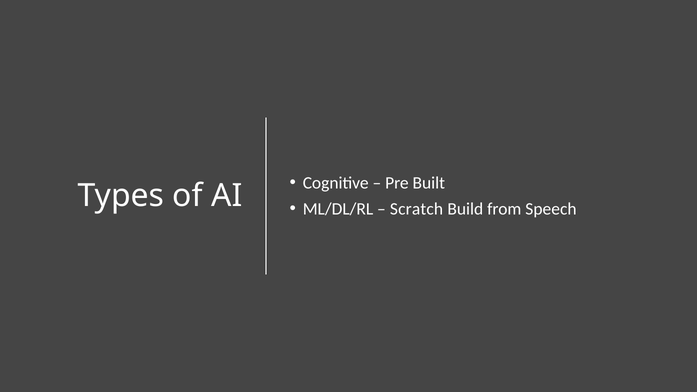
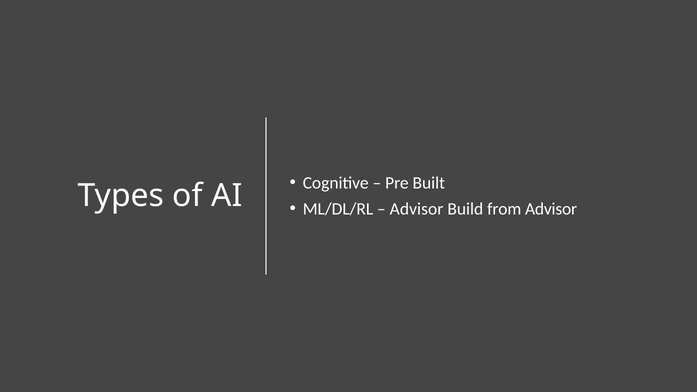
Scratch at (417, 209): Scratch -> Advisor
from Speech: Speech -> Advisor
